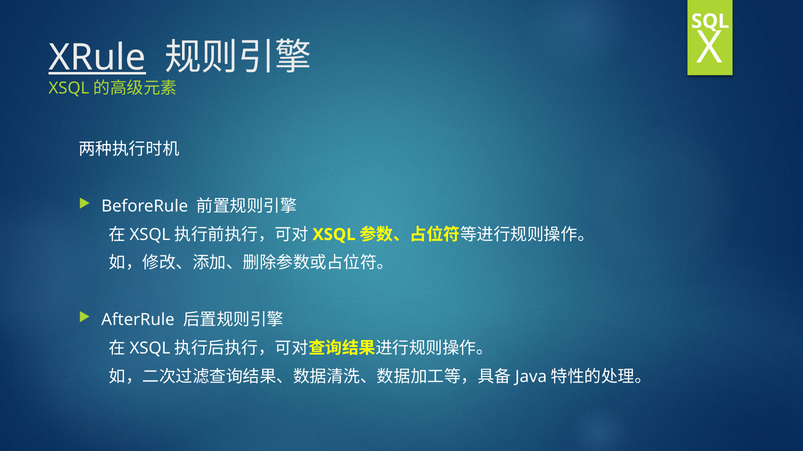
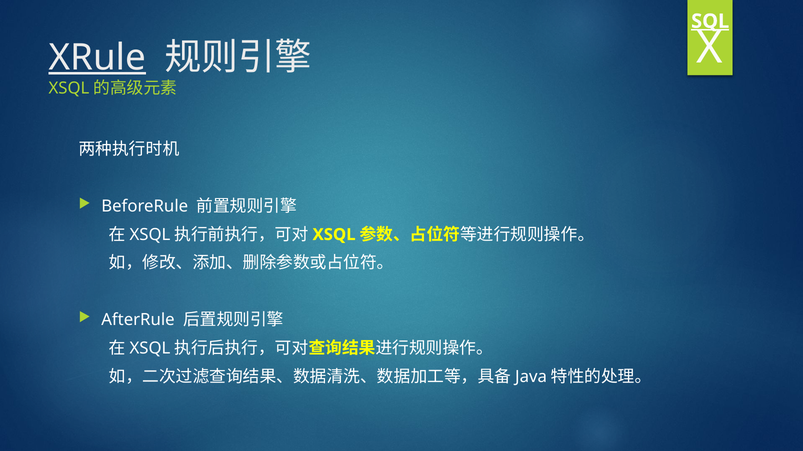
SQL underline: none -> present
